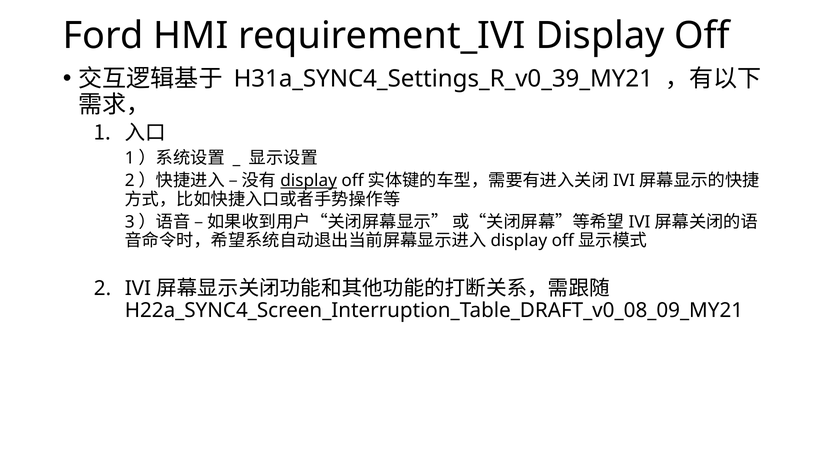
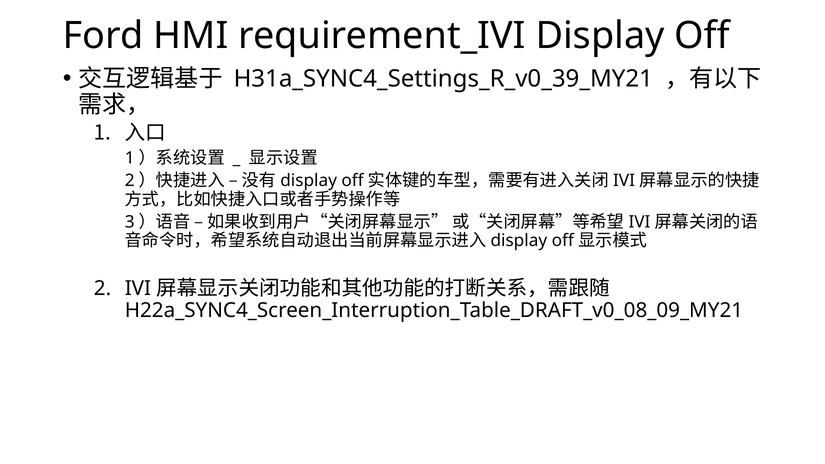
display at (309, 181) underline: present -> none
